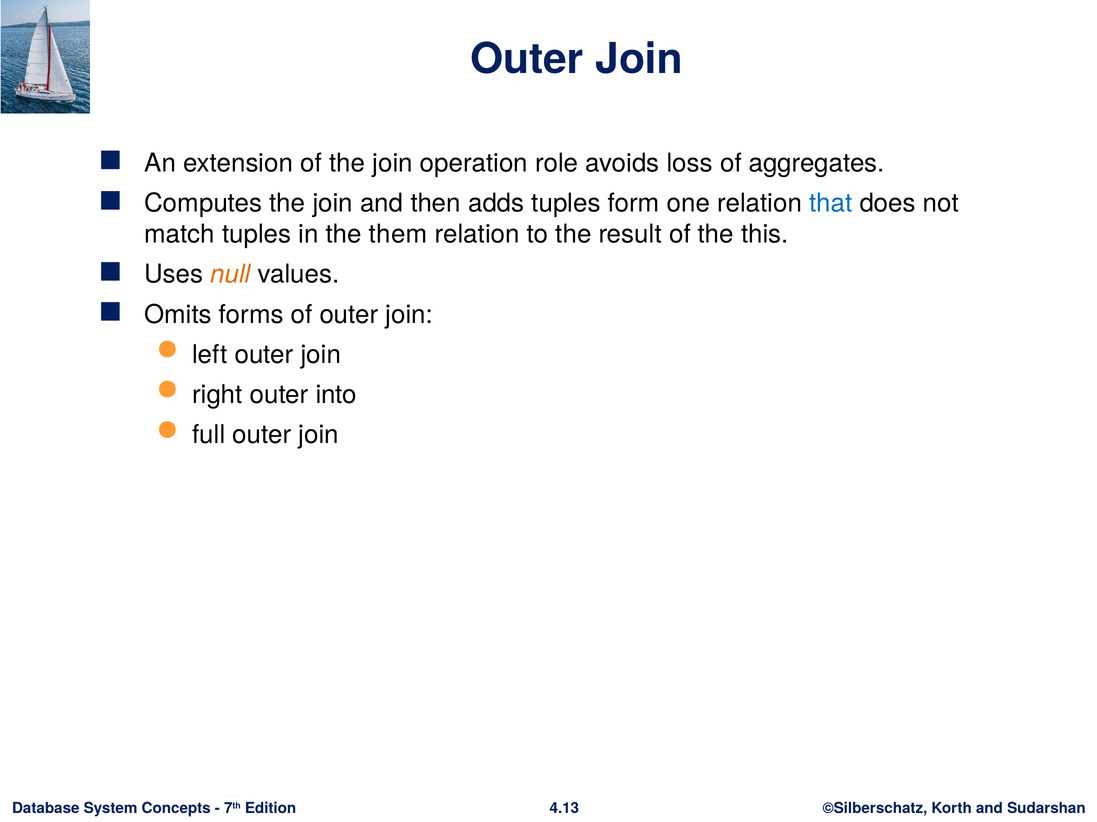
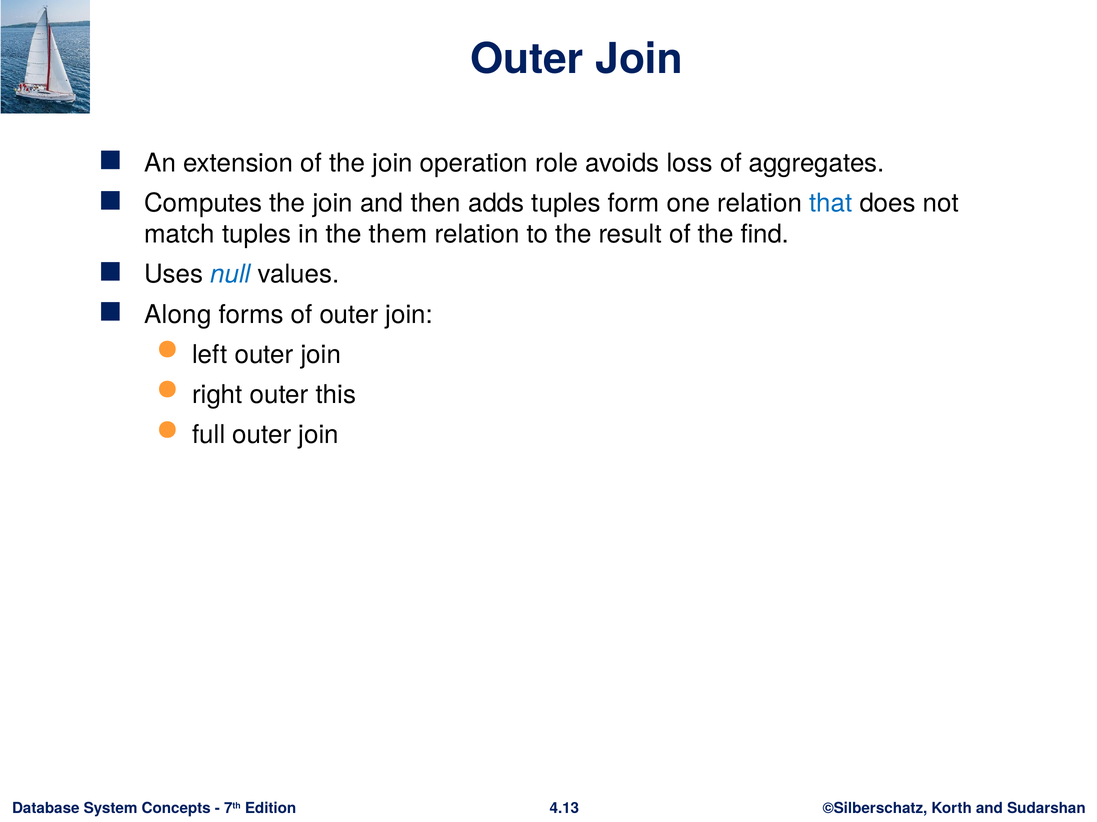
this: this -> find
null colour: orange -> blue
Omits: Omits -> Along
into: into -> this
